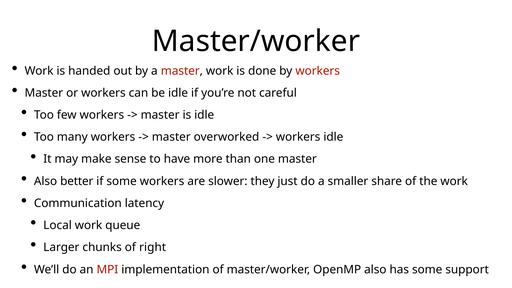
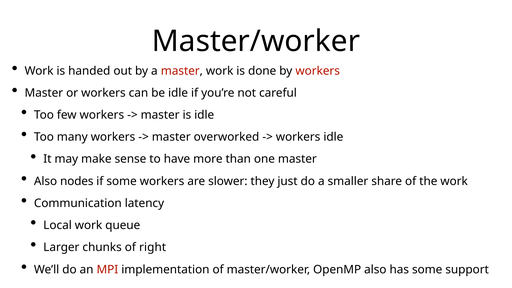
better: better -> nodes
